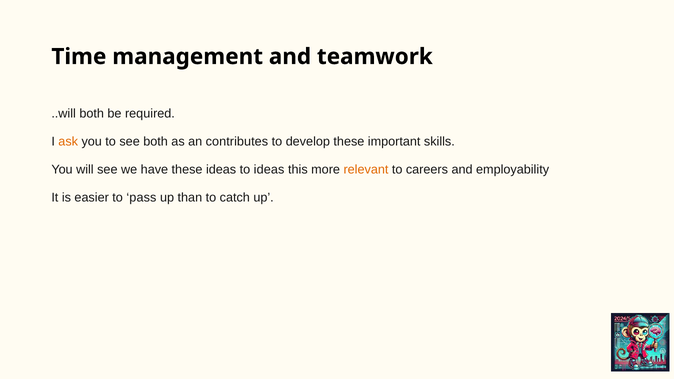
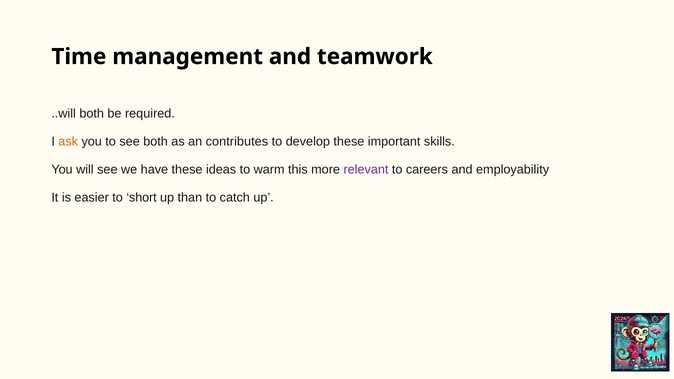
to ideas: ideas -> warm
relevant colour: orange -> purple
pass: pass -> short
